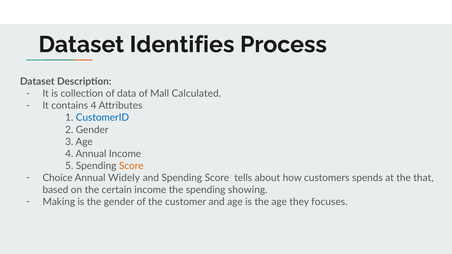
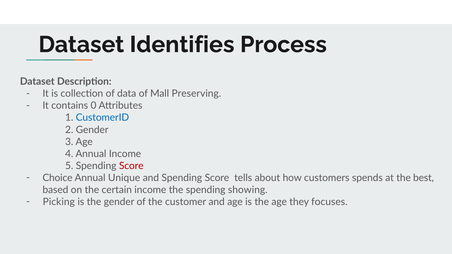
Calculated: Calculated -> Preserving
contains 4: 4 -> 0
Score at (131, 166) colour: orange -> red
Widely: Widely -> Unique
that: that -> best
Making: Making -> Picking
